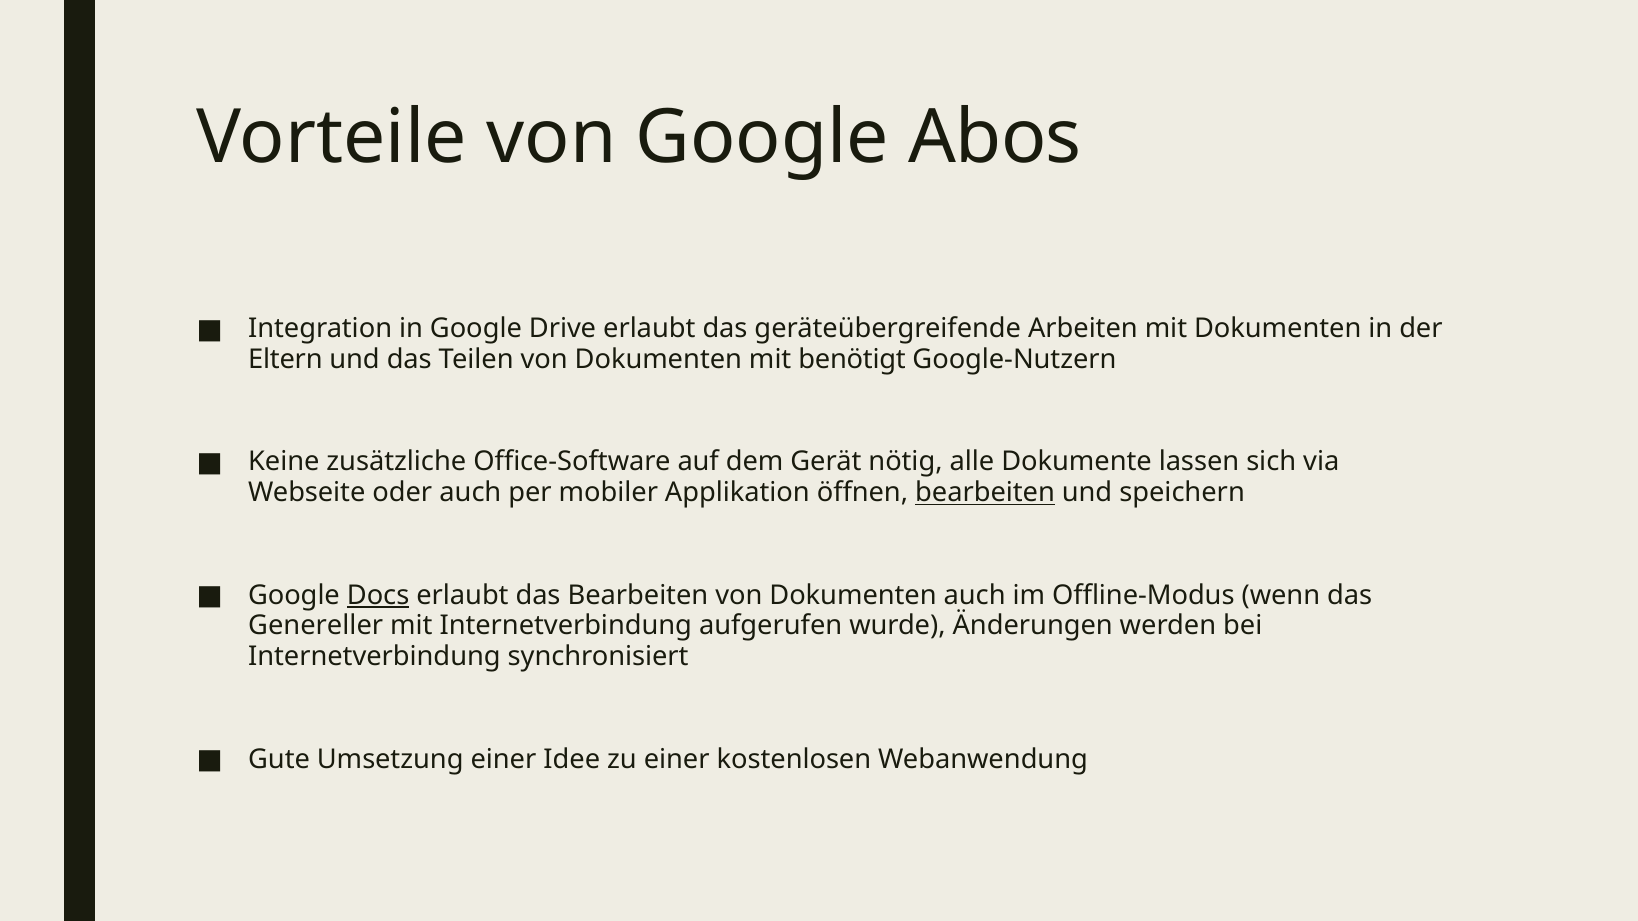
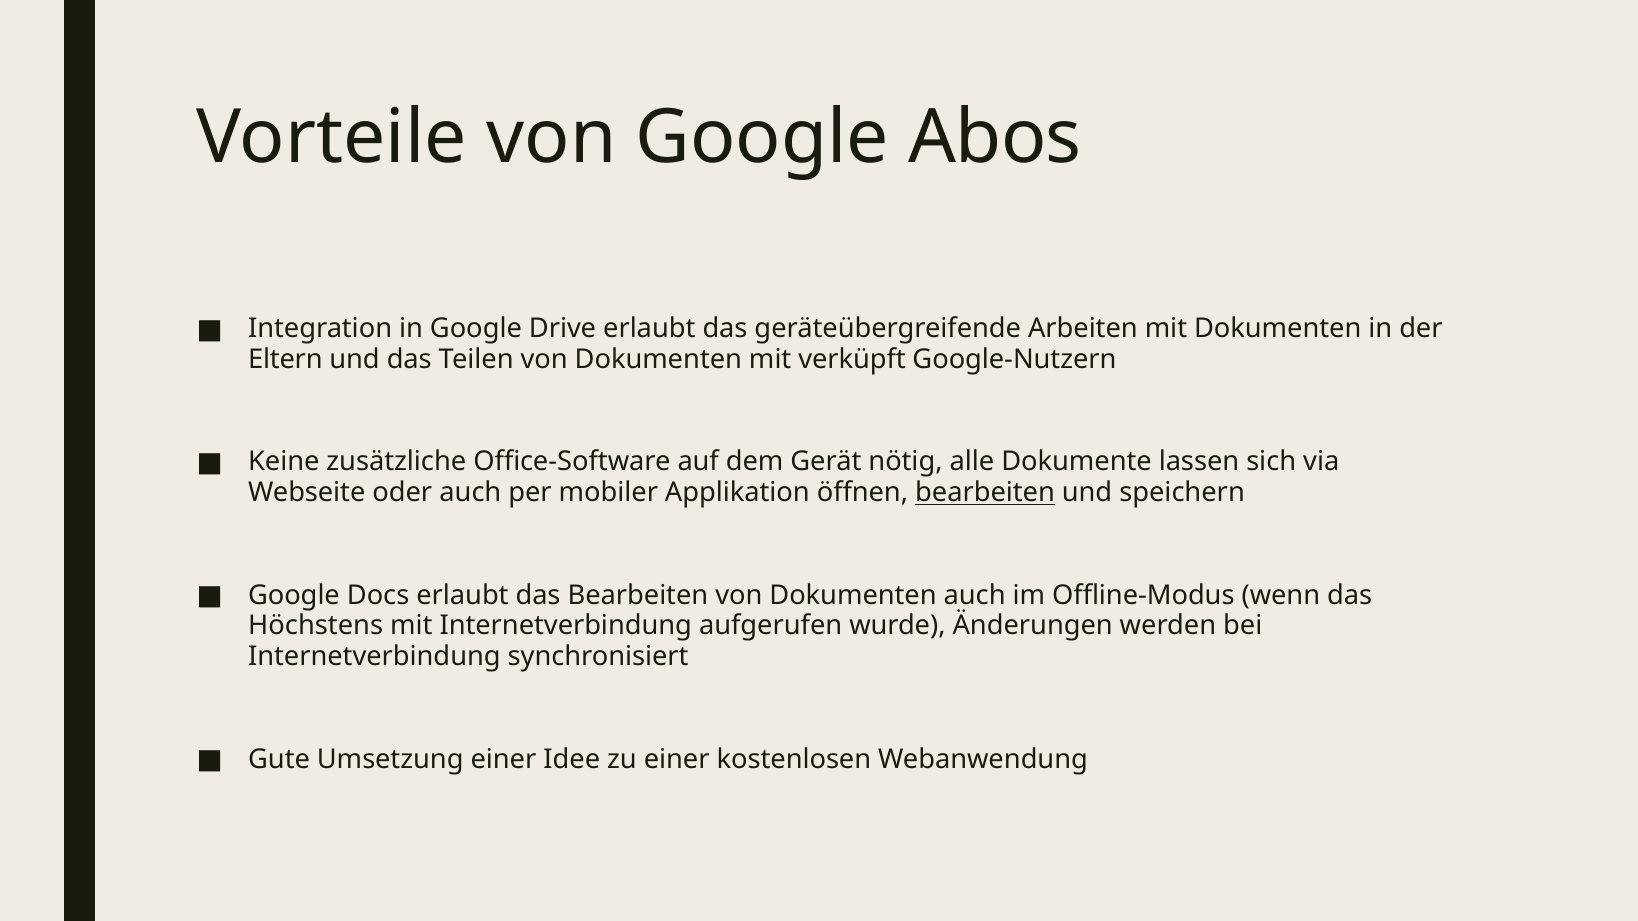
benötigt: benötigt -> verküpft
Docs underline: present -> none
Genereller: Genereller -> Höchstens
